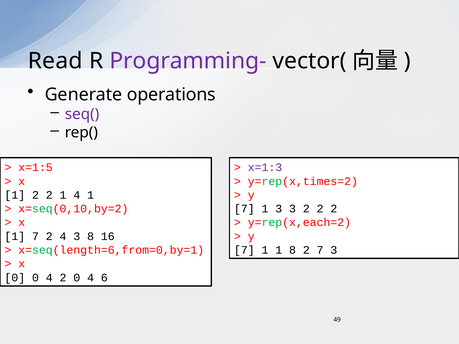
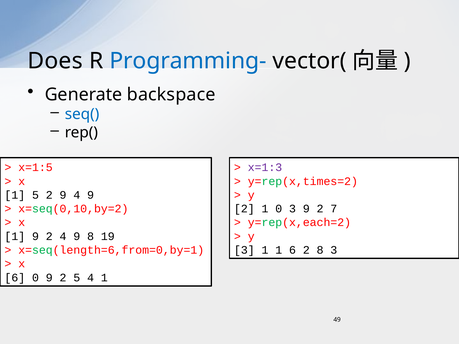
Read: Read -> Does
Programming- colour: purple -> blue
operations: operations -> backspace
seq( colour: purple -> blue
1 2: 2 -> 5
2 1: 1 -> 9
1 at (91, 195): 1 -> 9
7 at (244, 209): 7 -> 2
1 3: 3 -> 0
3 2: 2 -> 9
2 at (334, 209): 2 -> 7
1 7: 7 -> 9
2 4 3: 3 -> 9
16: 16 -> 19
7 at (244, 250): 7 -> 3
1 8: 8 -> 6
2 7: 7 -> 8
0 at (15, 278): 0 -> 6
4 at (49, 278): 4 -> 9
2 0: 0 -> 5
4 6: 6 -> 1
